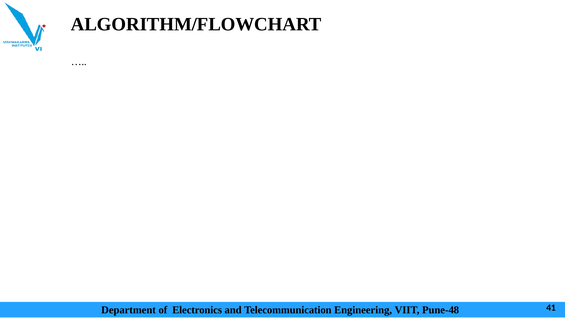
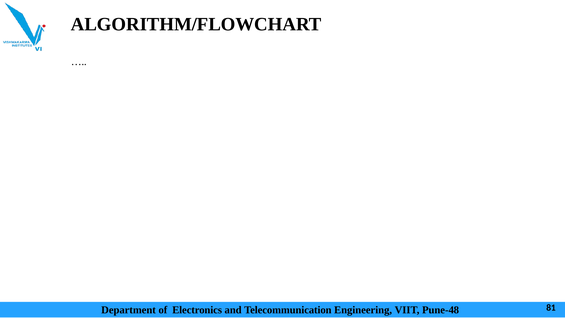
41: 41 -> 81
